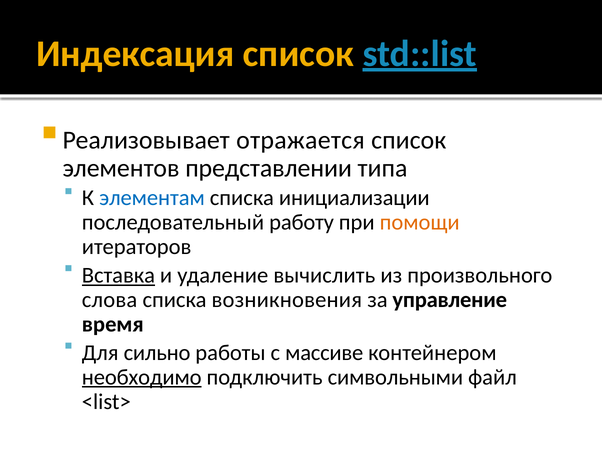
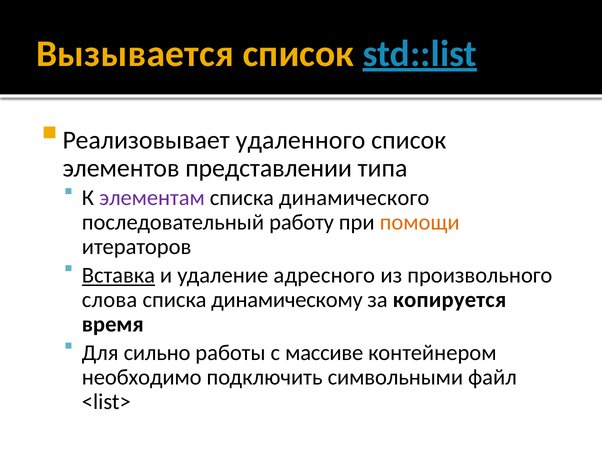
Индексация: Индексация -> Вызывается
отражается: отражается -> удаленного
элементам colour: blue -> purple
инициализации: инициализации -> динамического
вычислить: вычислить -> адресного
возникновения: возникновения -> динамическому
управление: управление -> копируется
необходимо underline: present -> none
